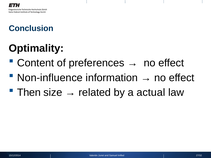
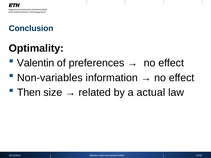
Content at (36, 63): Content -> Valentin
Non-influence: Non-influence -> Non-variables
